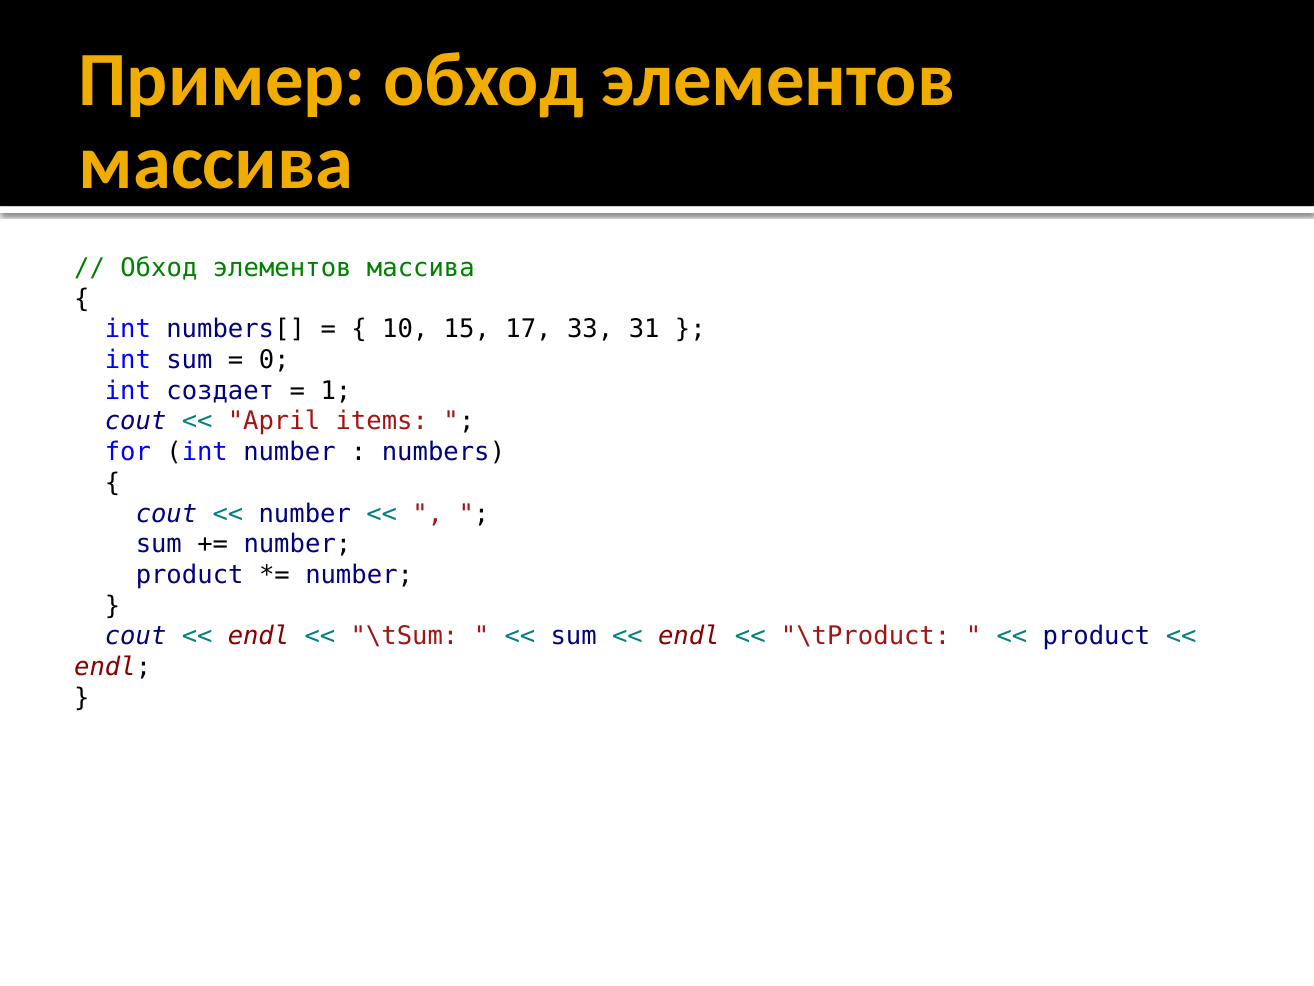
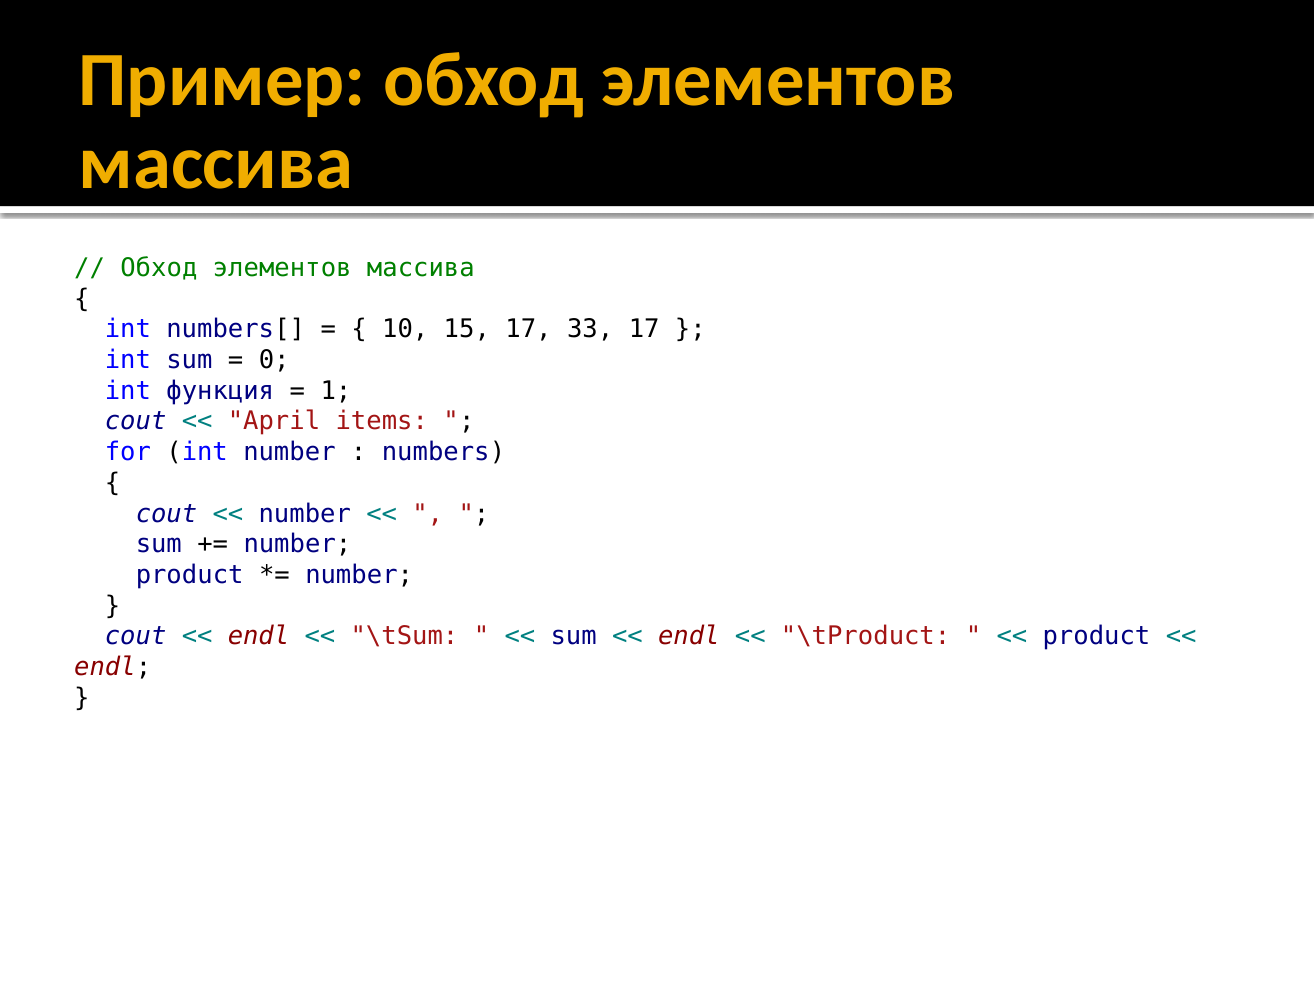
33 31: 31 -> 17
создает: создает -> функция
